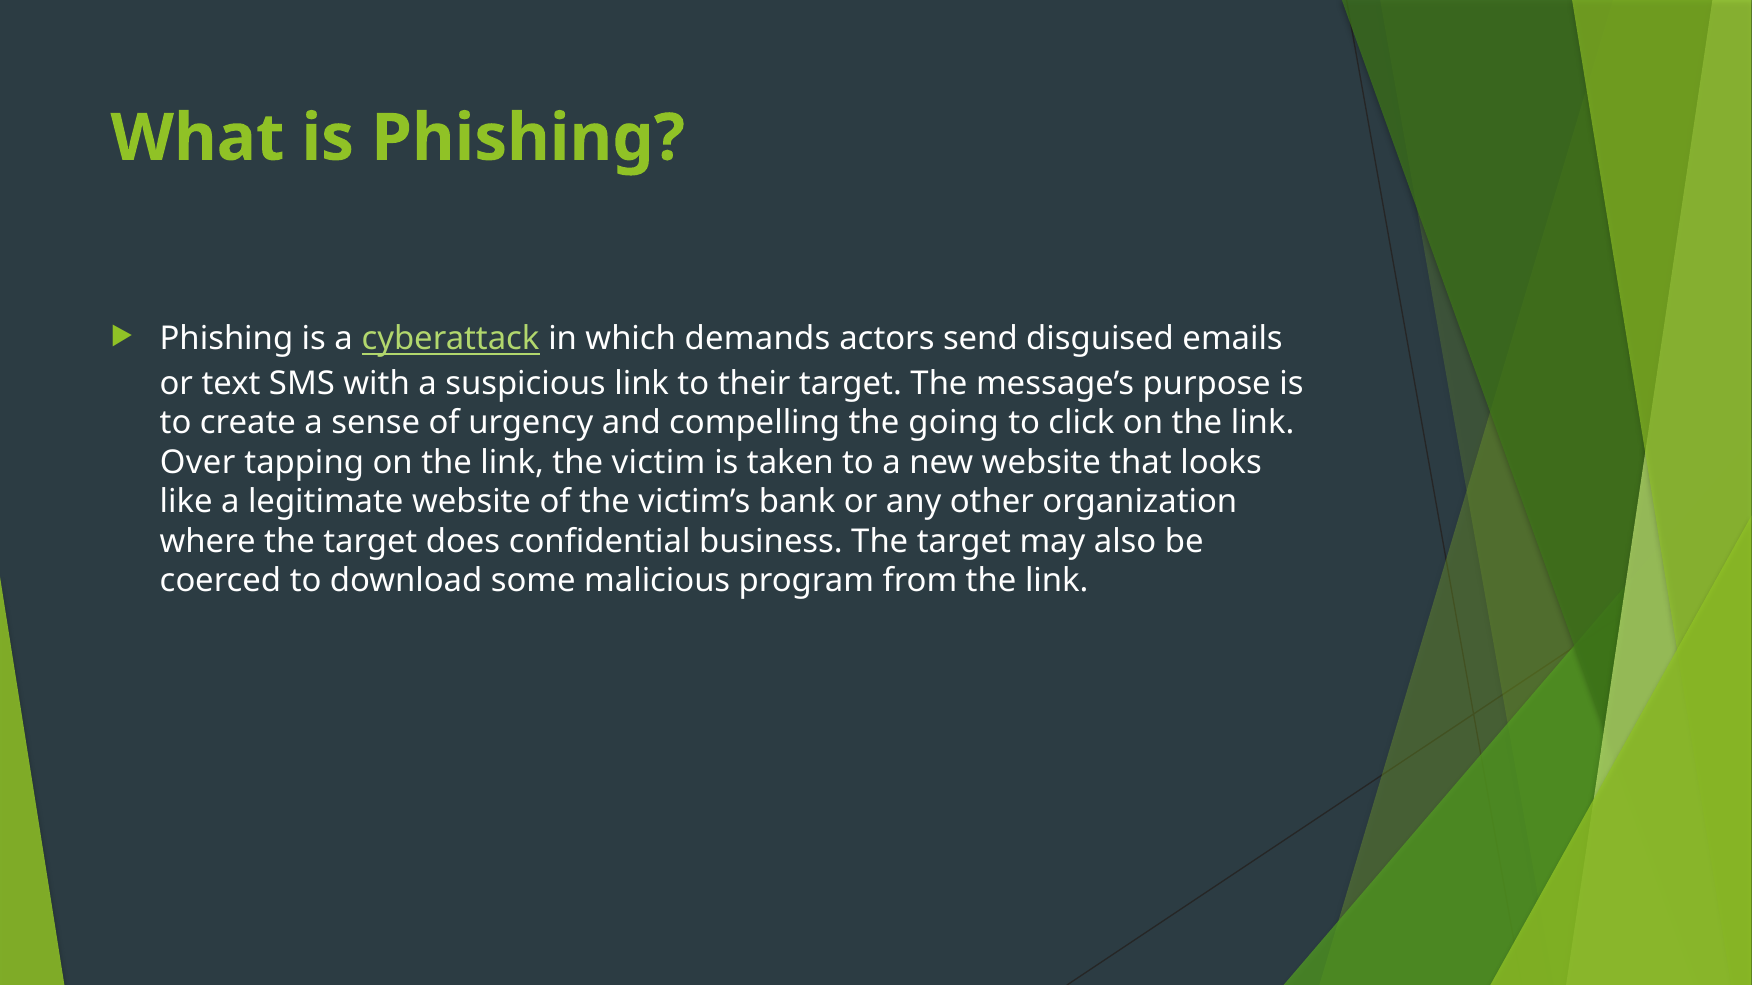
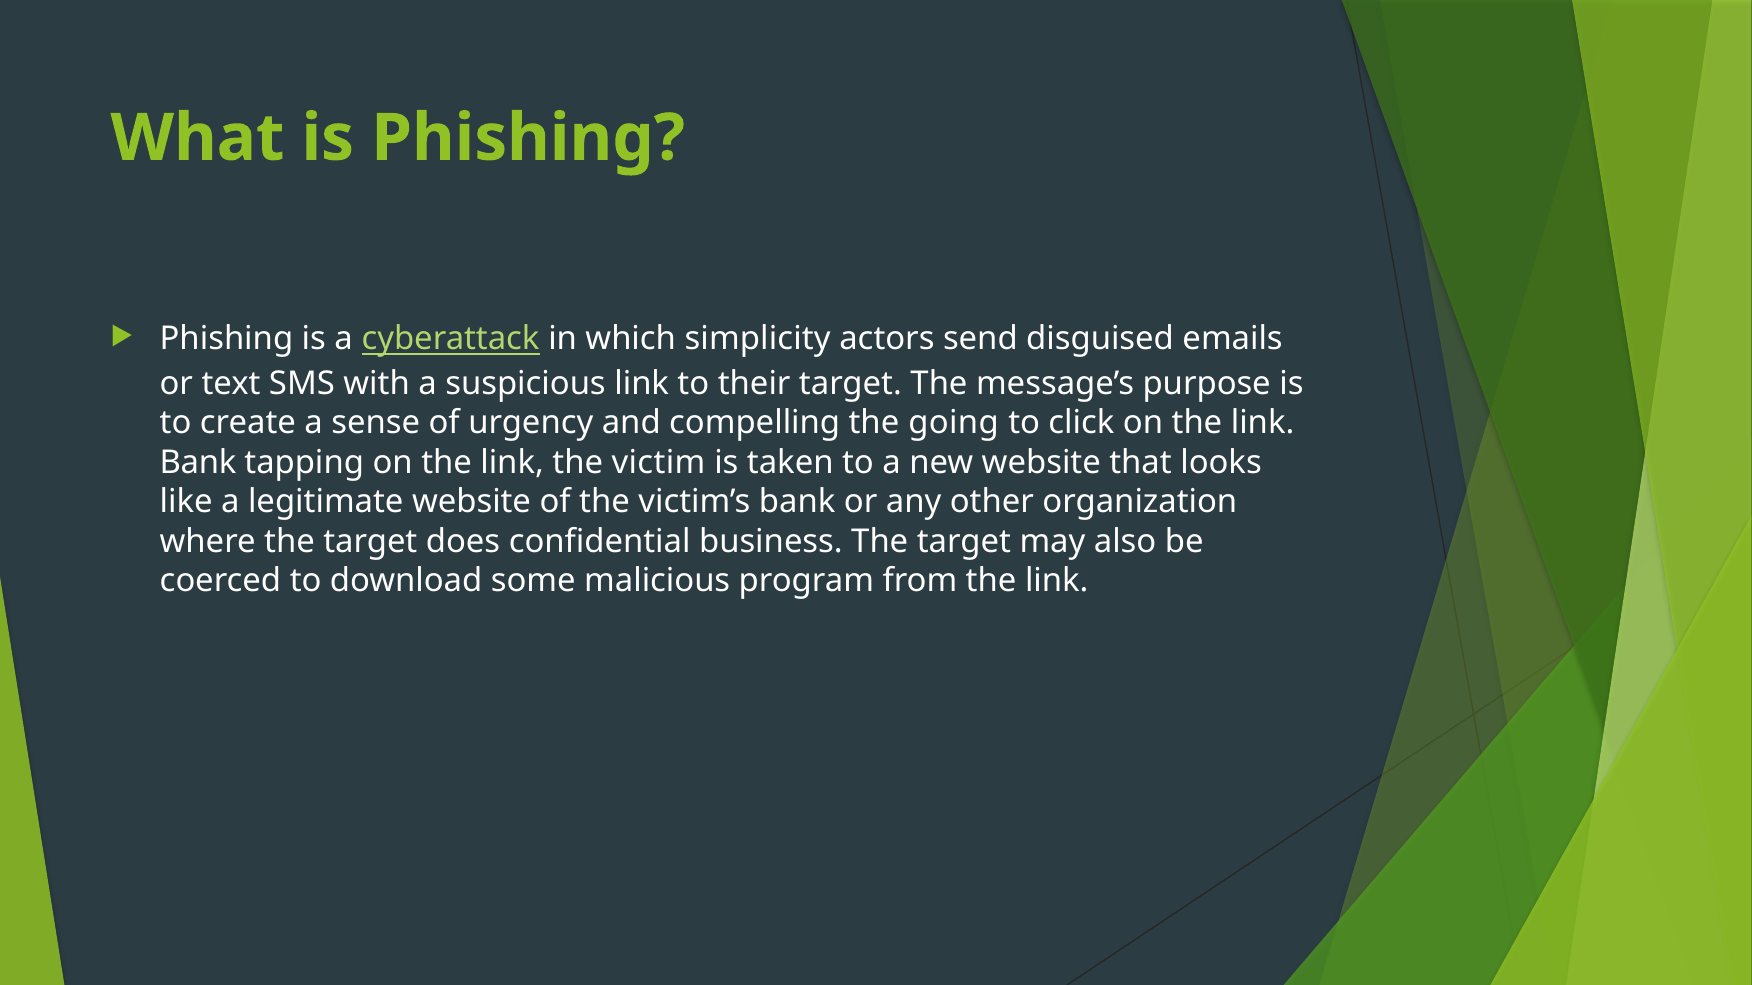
demands: demands -> simplicity
Over at (198, 463): Over -> Bank
